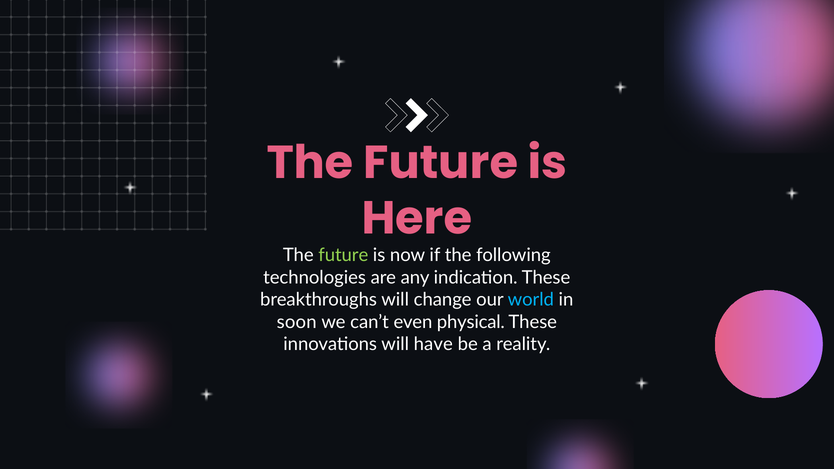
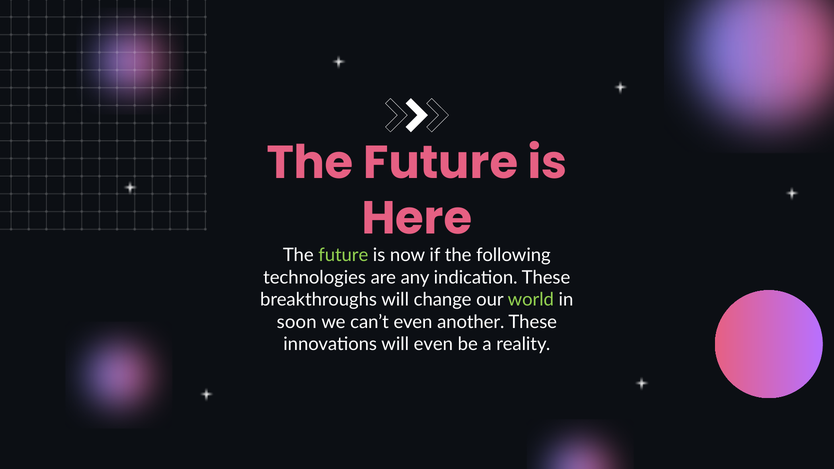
world colour: light blue -> light green
physical: physical -> another
will have: have -> even
